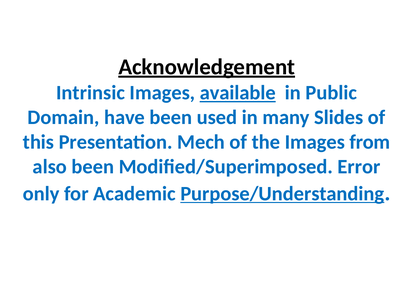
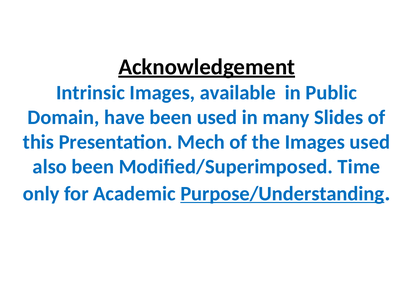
available underline: present -> none
Images from: from -> used
Error: Error -> Time
